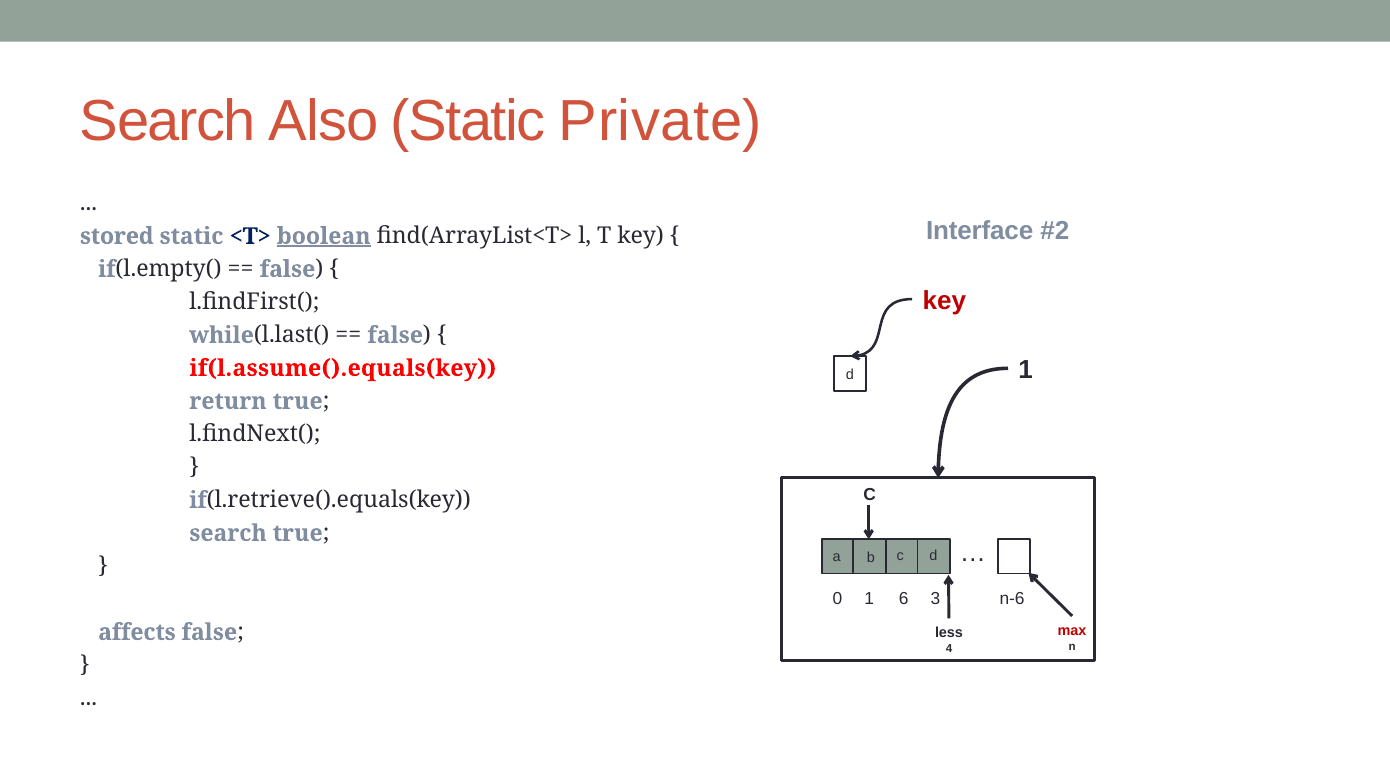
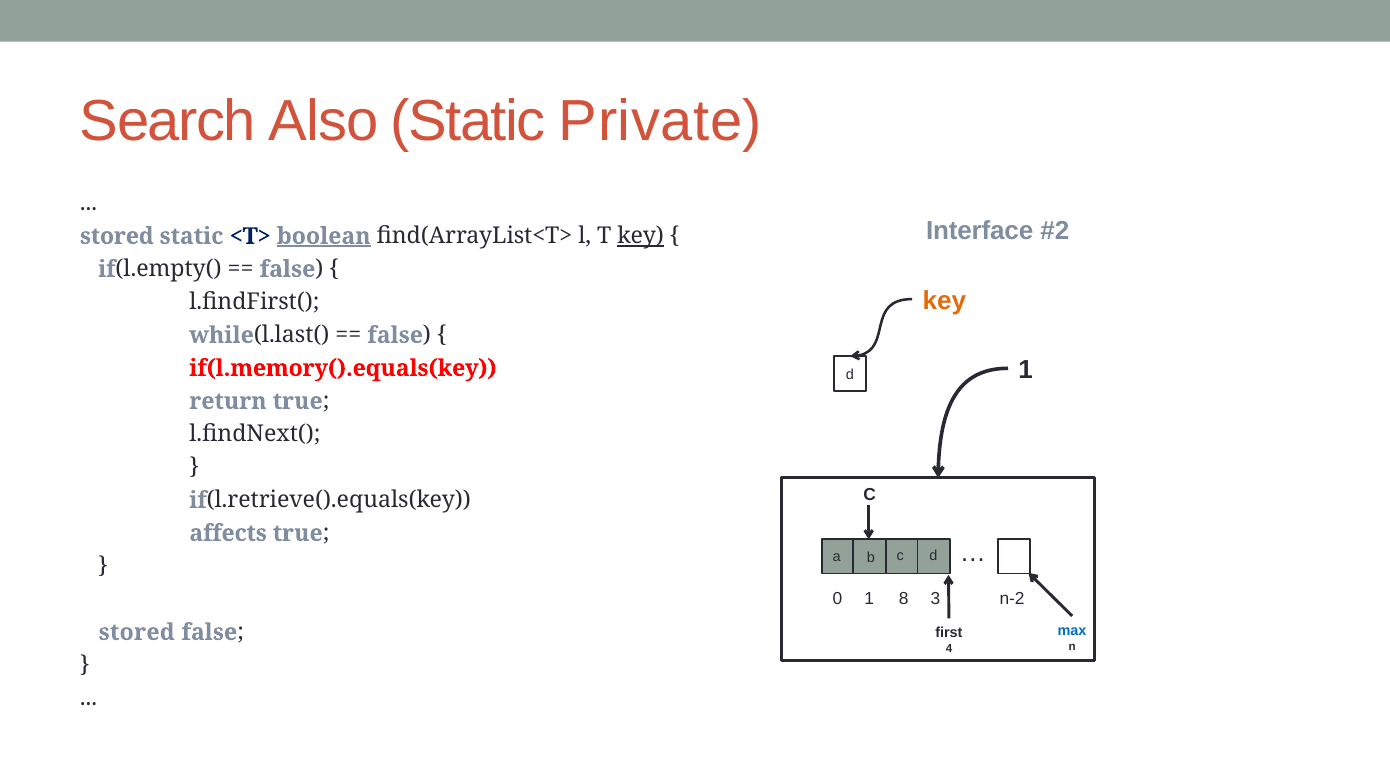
key at (641, 236) underline: none -> present
key at (944, 301) colour: red -> orange
if(l.assume().equals(key: if(l.assume().equals(key -> if(l.memory().equals(key
search at (228, 533): search -> affects
6: 6 -> 8
n-6: n-6 -> n-2
max colour: red -> blue
affects at (137, 632): affects -> stored
less: less -> first
